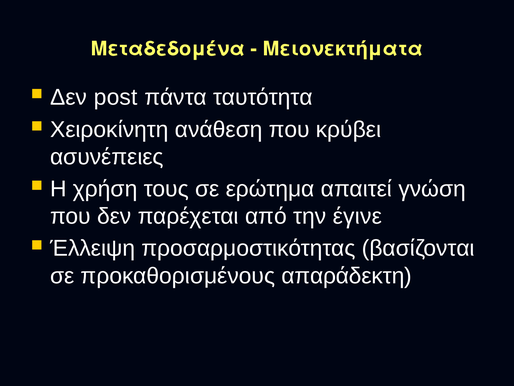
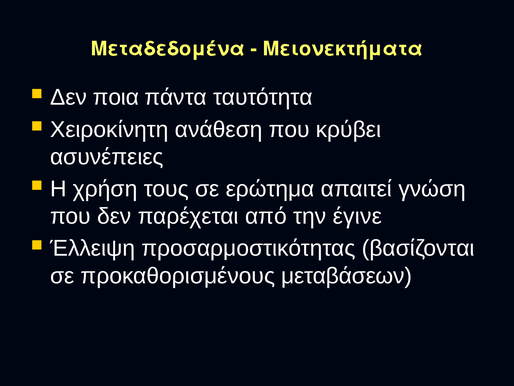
post: post -> ποια
απαράδεκτη: απαράδεκτη -> μεταβάσεων
